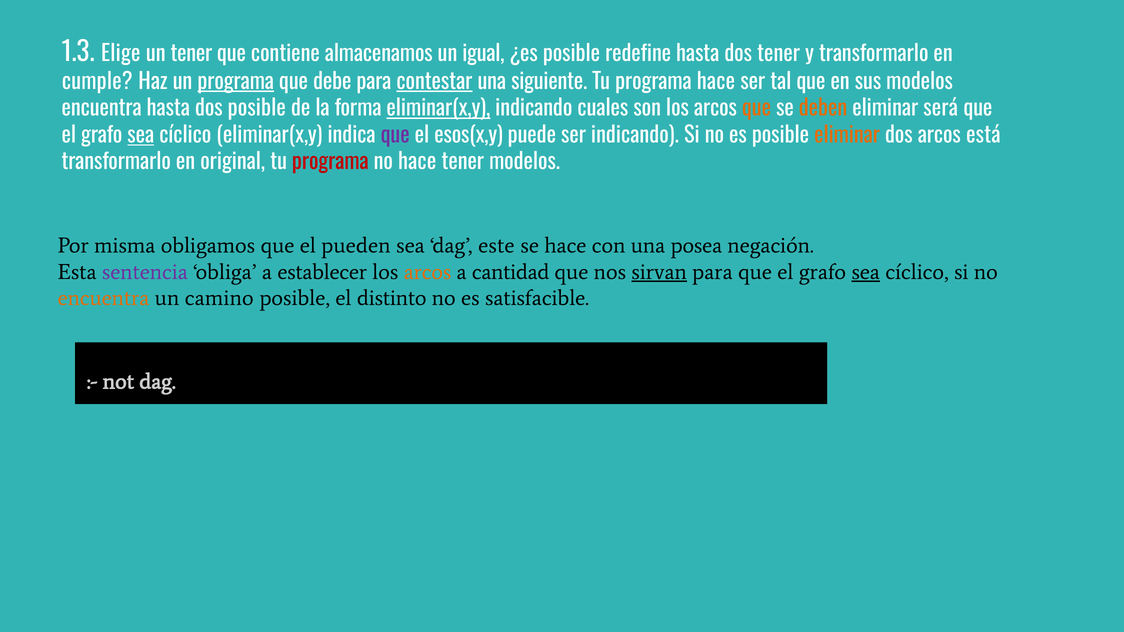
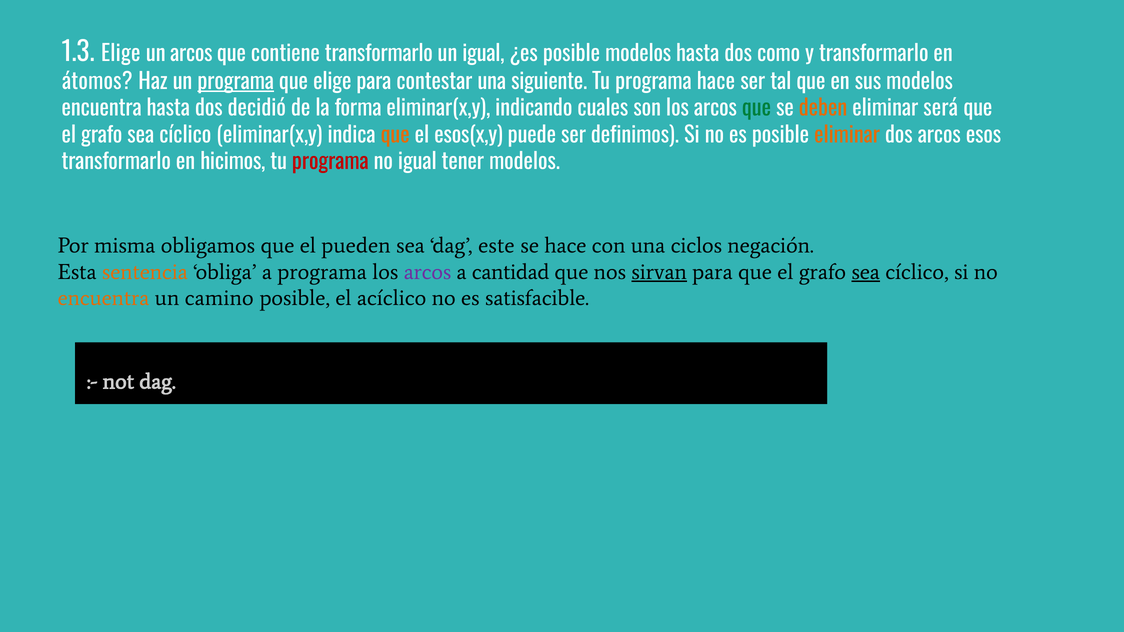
un tener: tener -> arcos
contiene almacenamos: almacenamos -> transformarlo
posible redefine: redefine -> modelos
dos tener: tener -> como
cumple: cumple -> átomos
que debe: debe -> elige
contestar underline: present -> none
dos posible: posible -> decidió
eliminar(x,y at (438, 109) underline: present -> none
que at (757, 109) colour: orange -> green
sea at (141, 135) underline: present -> none
que at (395, 135) colour: purple -> orange
ser indicando: indicando -> definimos
está: está -> esos
original: original -> hicimos
no hace: hace -> igual
posea: posea -> ciclos
sentencia colour: purple -> orange
a establecer: establecer -> programa
arcos at (428, 272) colour: orange -> purple
distinto: distinto -> acíclico
